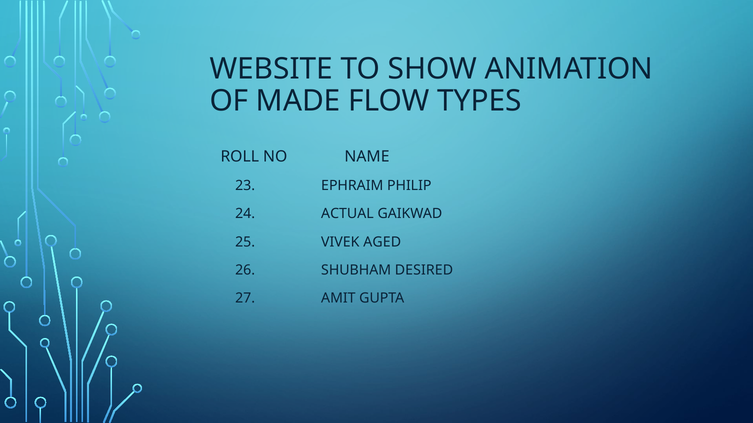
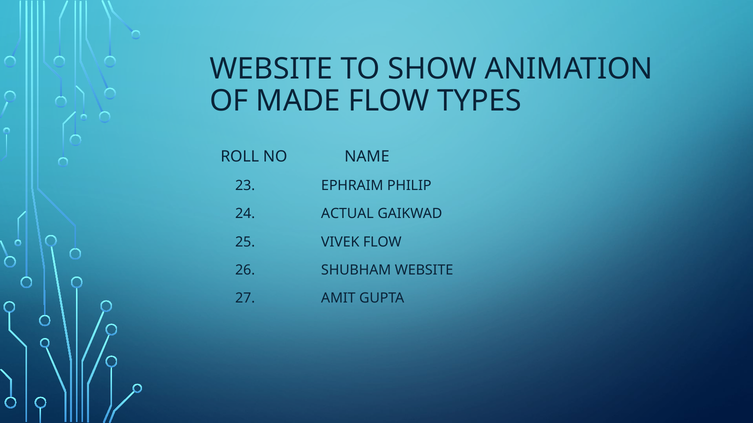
VIVEK AGED: AGED -> FLOW
SHUBHAM DESIRED: DESIRED -> WEBSITE
